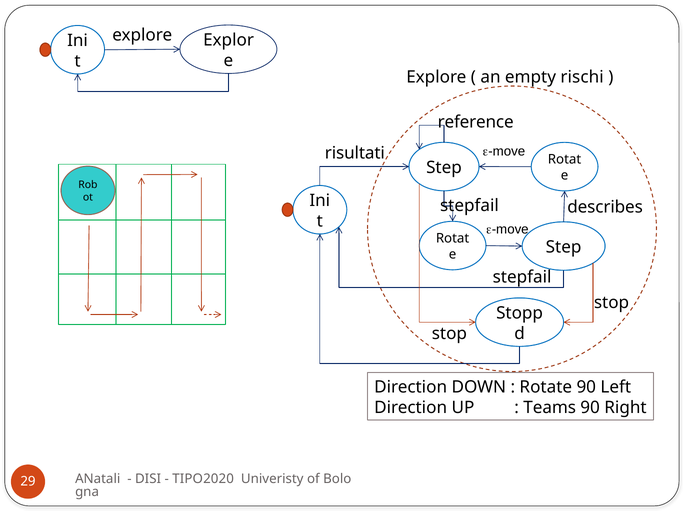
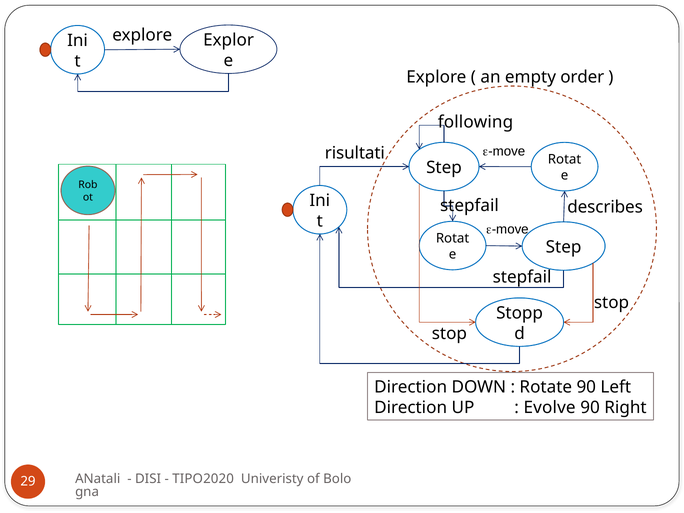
rischi: rischi -> order
reference: reference -> following
Teams: Teams -> Evolve
